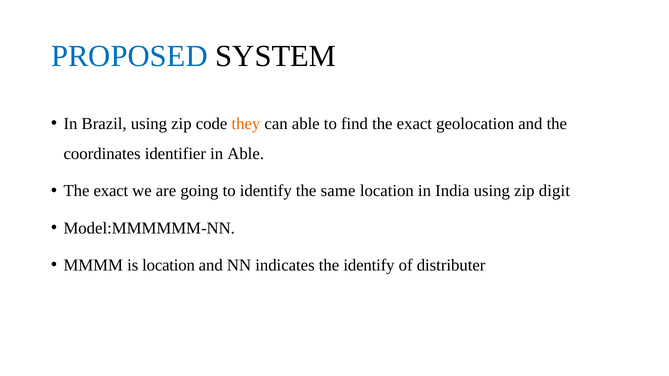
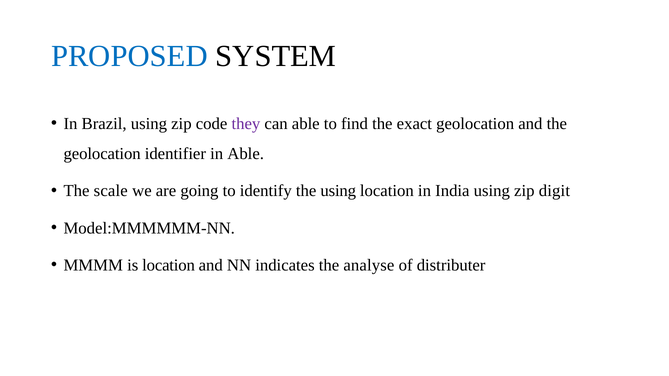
they colour: orange -> purple
coordinates at (102, 154): coordinates -> geolocation
exact at (111, 191): exact -> scale
the same: same -> using
the identify: identify -> analyse
